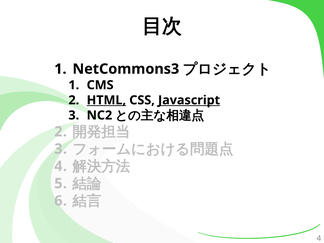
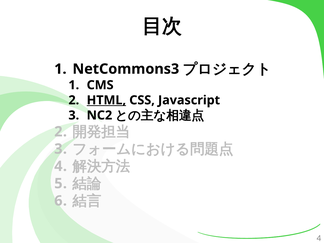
Javascript underline: present -> none
